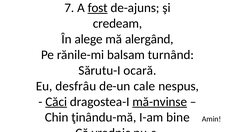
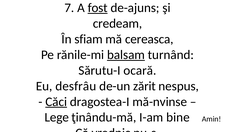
alege: alege -> sfiam
alergând: alergând -> cereasca
balsam underline: none -> present
cale: cale -> zărit
mă-nvinse underline: present -> none
Chin: Chin -> Lege
